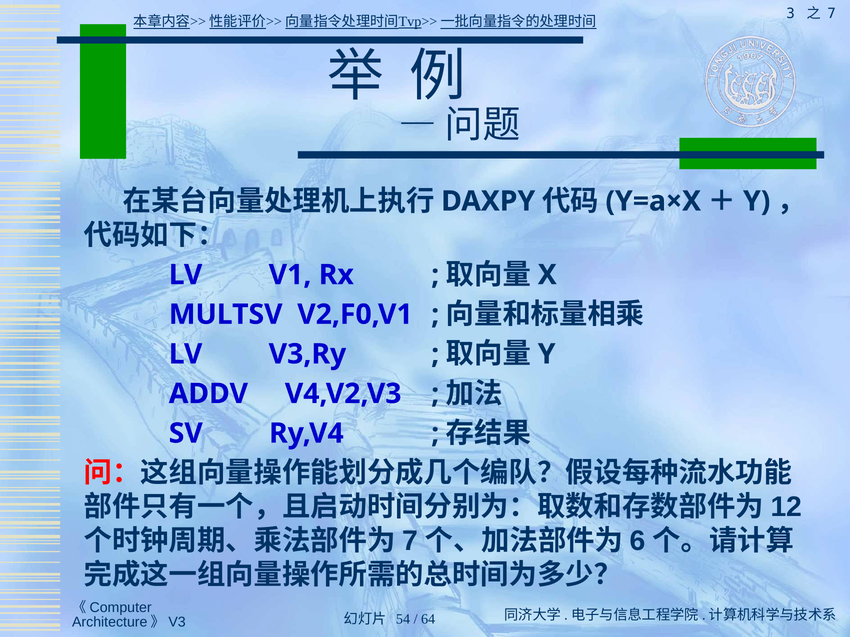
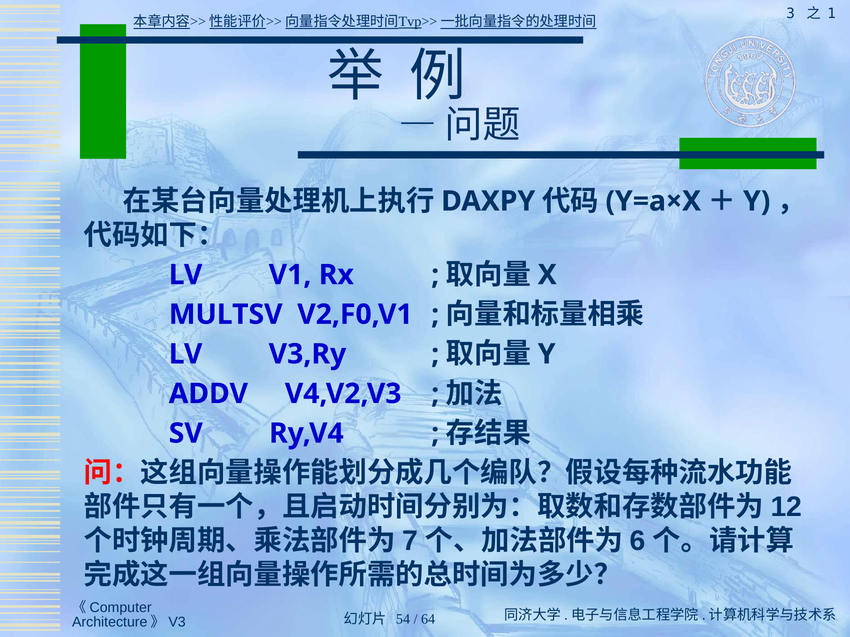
7: 7 -> 1
